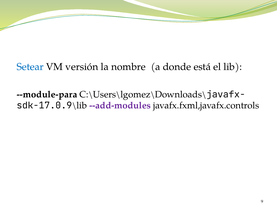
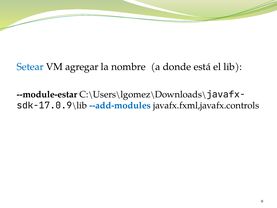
versión: versión -> agregar
--module-para: --module-para -> --module-estar
--add-modules colour: purple -> blue
